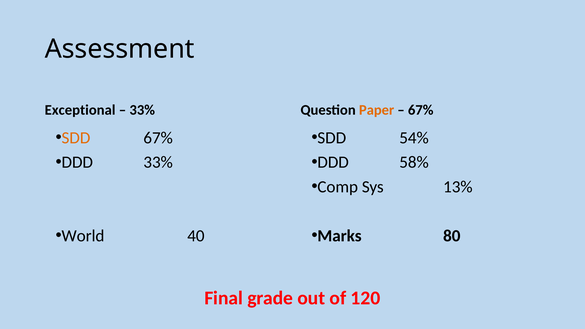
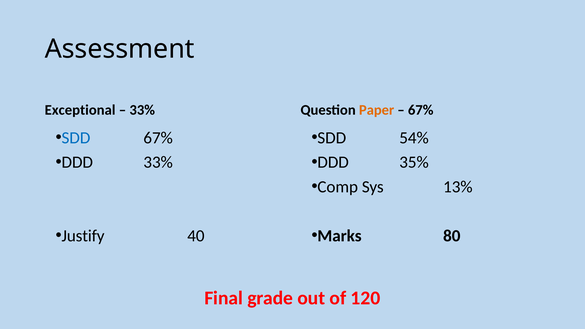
SDD at (76, 138) colour: orange -> blue
58%: 58% -> 35%
World: World -> Justify
